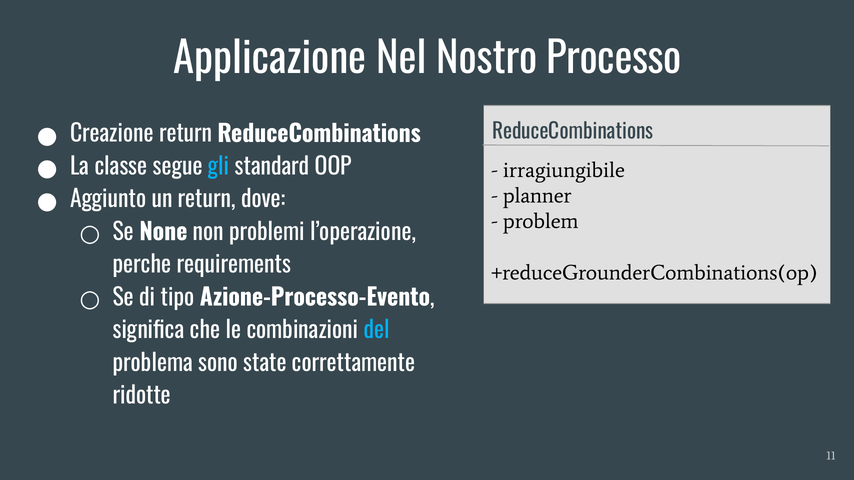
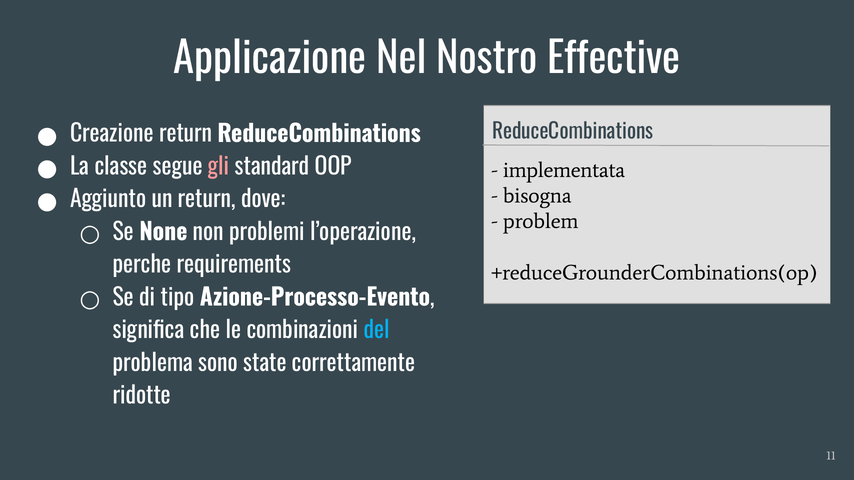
Processo: Processo -> Effective
gli colour: light blue -> pink
irragiungibile: irragiungibile -> implementata
planner: planner -> bisogna
